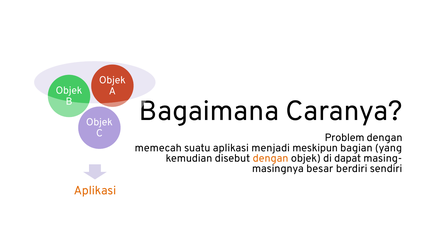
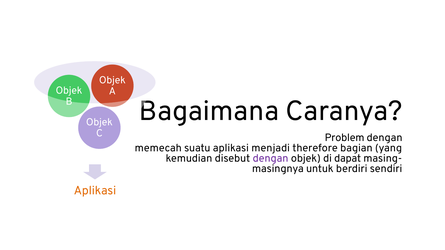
meskipun: meskipun -> therefore
dengan at (271, 159) colour: orange -> purple
besar: besar -> untuk
